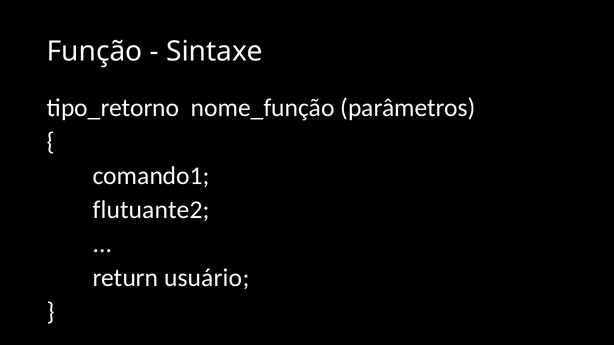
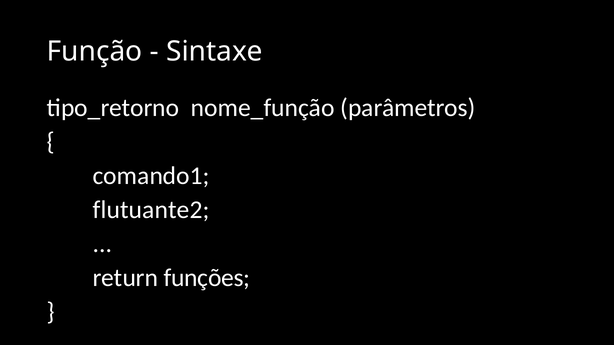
usuário: usuário -> funções
